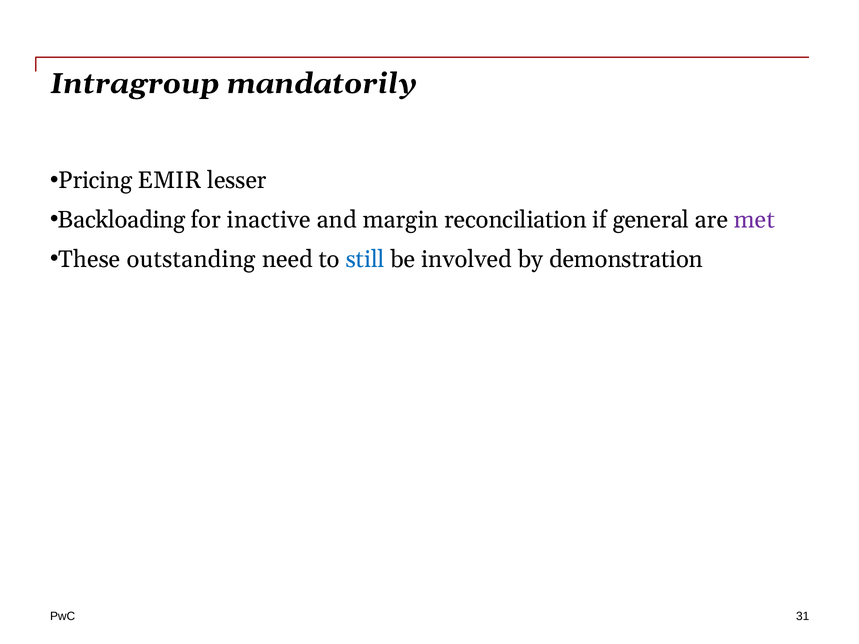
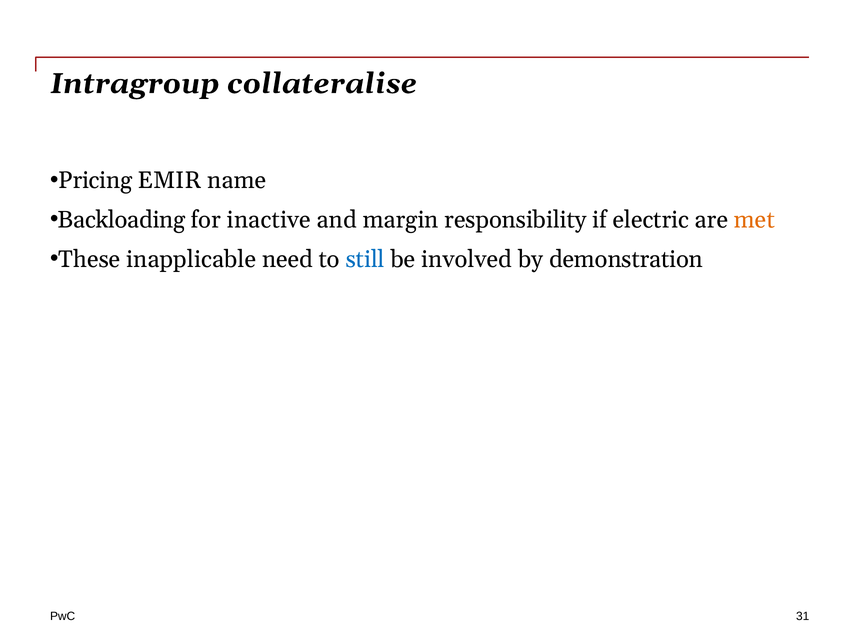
mandatorily: mandatorily -> collateralise
lesser: lesser -> name
reconciliation: reconciliation -> responsibility
general: general -> electric
met colour: purple -> orange
outstanding: outstanding -> inapplicable
